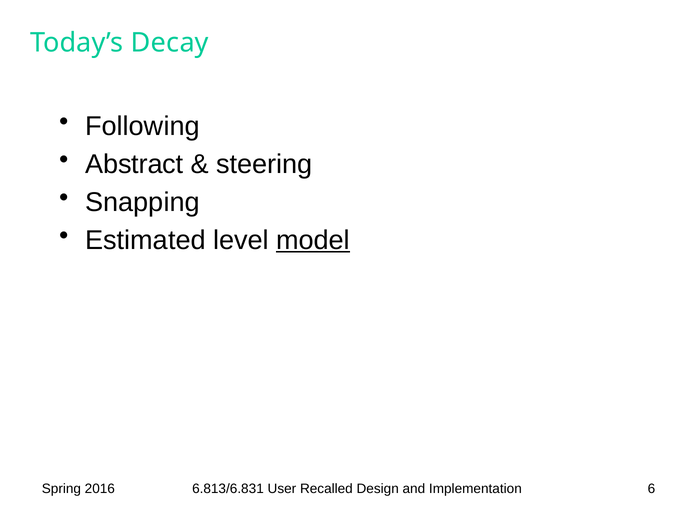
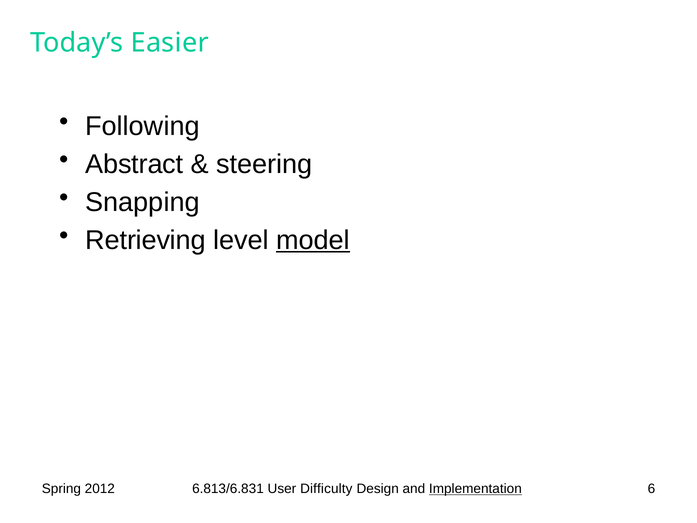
Decay: Decay -> Easier
Estimated: Estimated -> Retrieving
2016: 2016 -> 2012
Recalled: Recalled -> Difficulty
Implementation underline: none -> present
